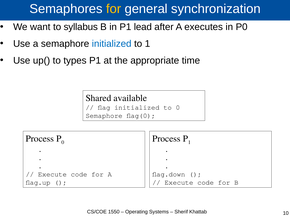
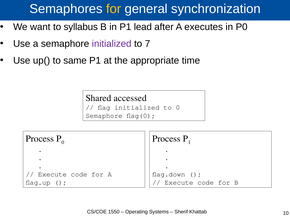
initialized at (112, 44) colour: blue -> purple
to 1: 1 -> 7
types: types -> same
available: available -> accessed
